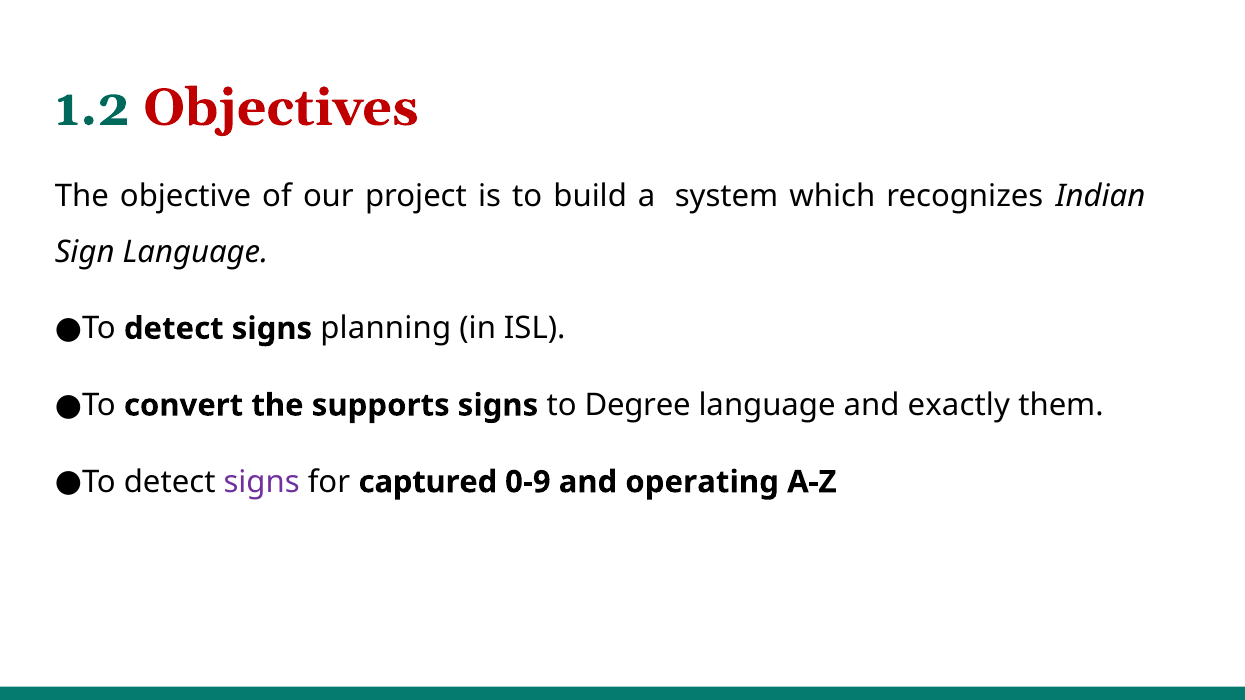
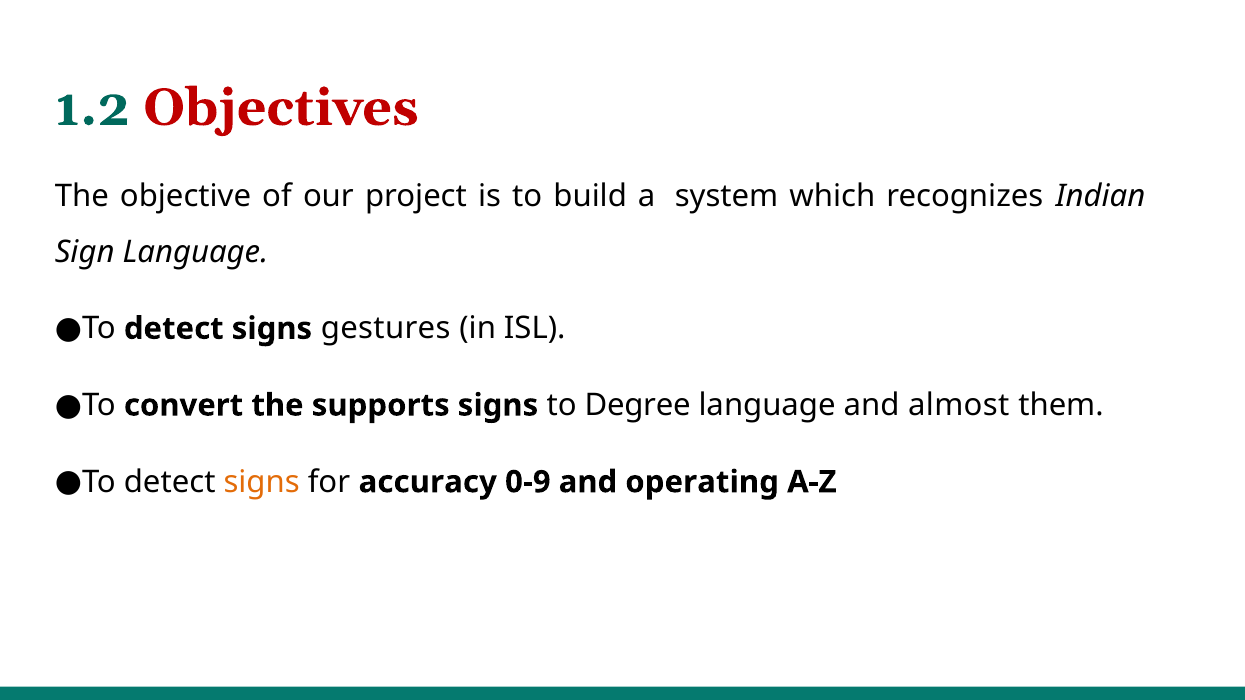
planning: planning -> gestures
exactly: exactly -> almost
signs at (262, 482) colour: purple -> orange
captured: captured -> accuracy
